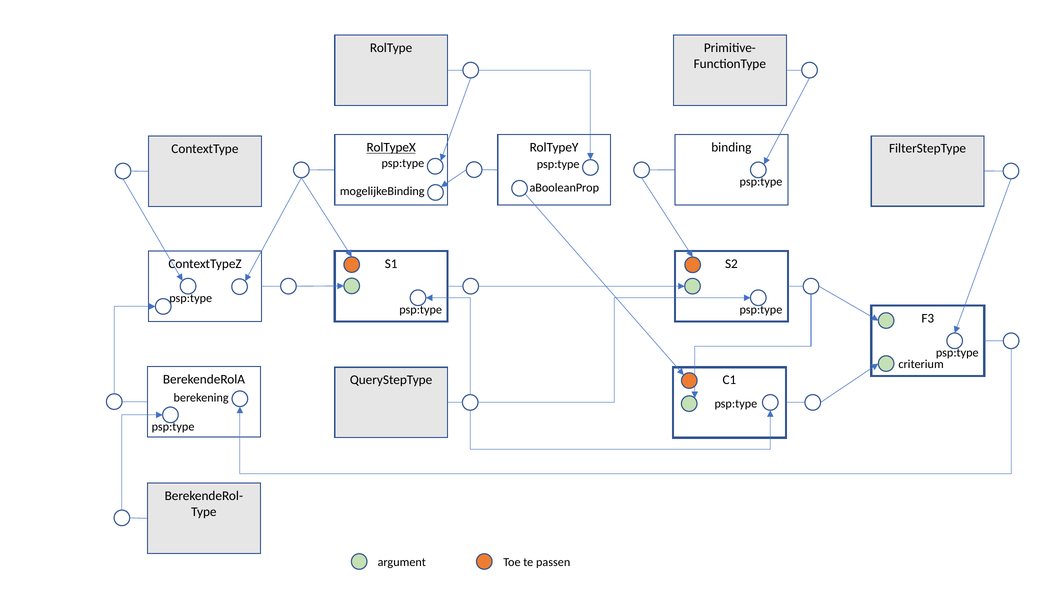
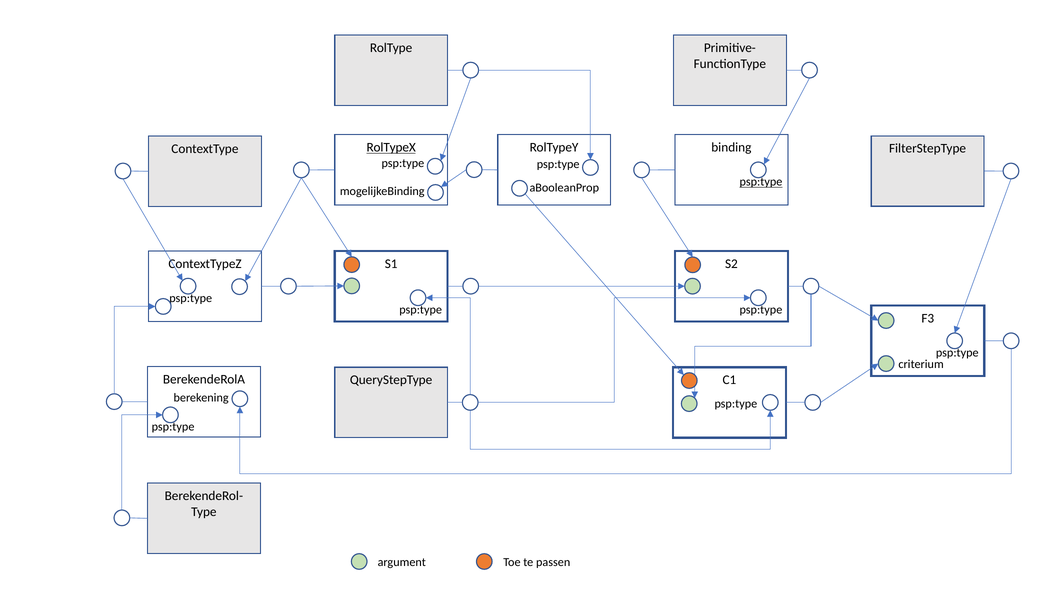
psp:type at (761, 182) underline: none -> present
